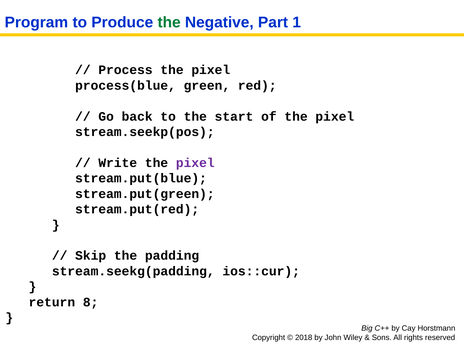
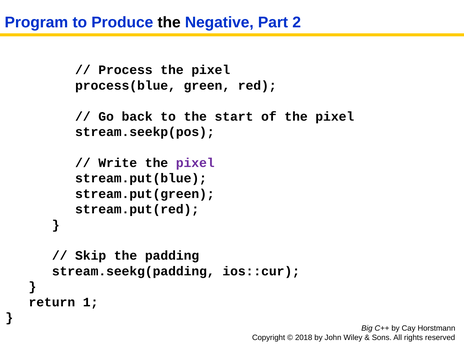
the at (169, 22) colour: green -> black
1: 1 -> 2
8: 8 -> 1
